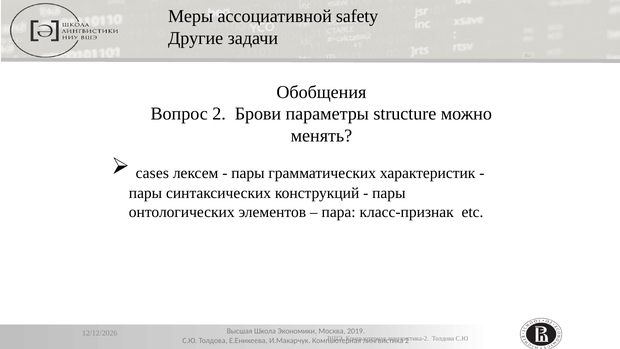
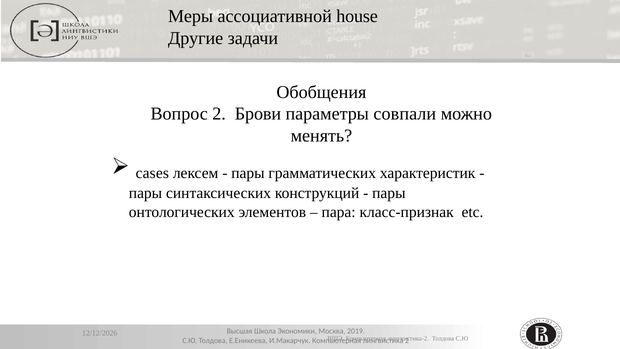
safety: safety -> house
structure: structure -> совпали
